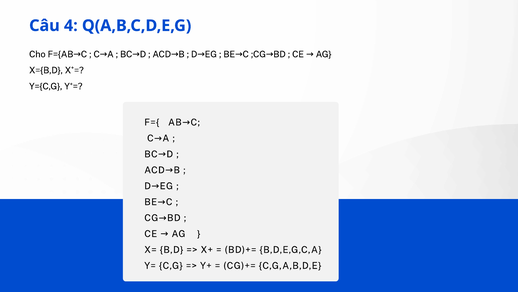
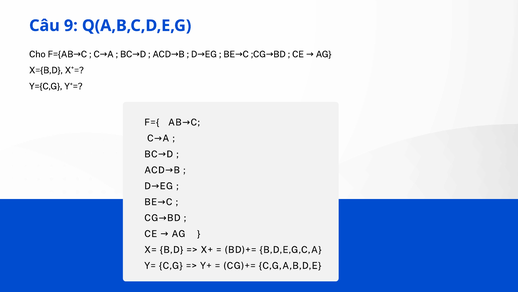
4: 4 -> 9
